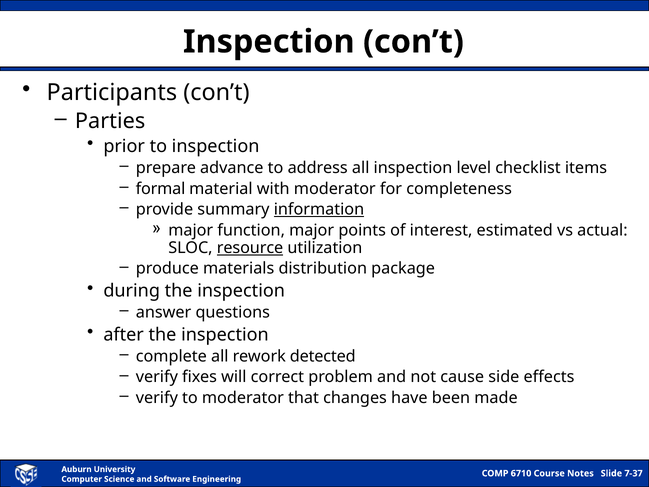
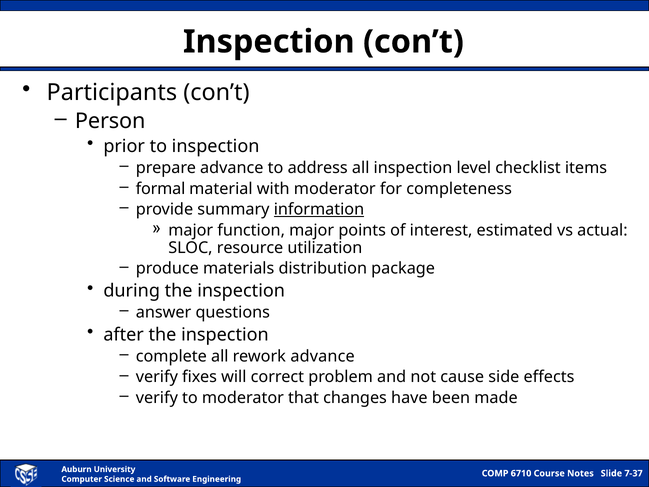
Parties: Parties -> Person
resource underline: present -> none
rework detected: detected -> advance
